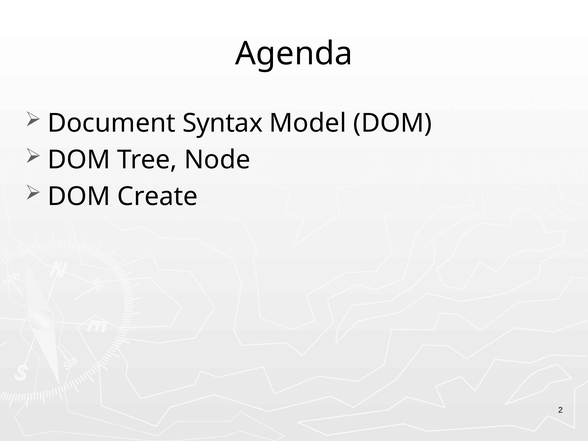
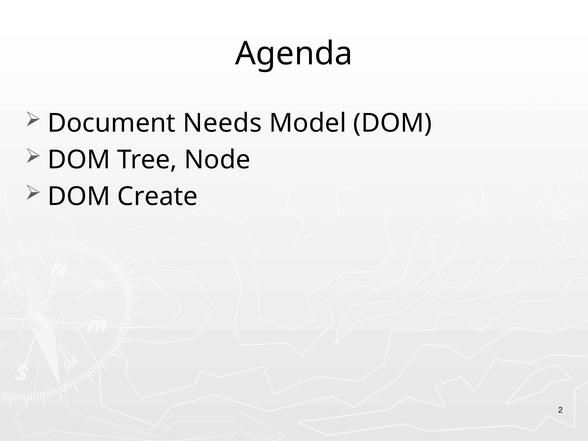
Syntax: Syntax -> Needs
